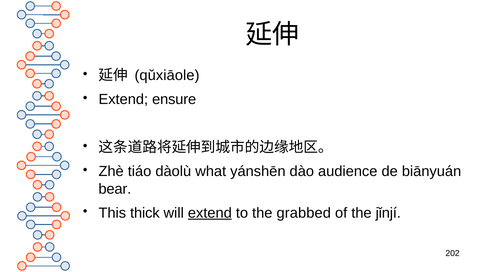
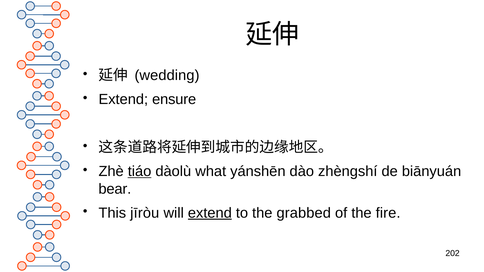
qǔxiāole: qǔxiāole -> wedding
tiáo underline: none -> present
audience: audience -> zhèngshí
thick: thick -> jīròu
jǐnjí: jǐnjí -> fire
